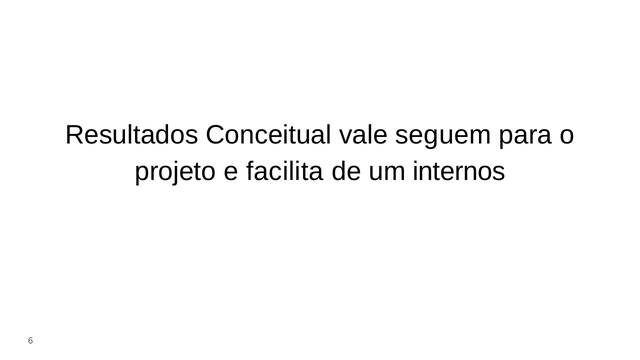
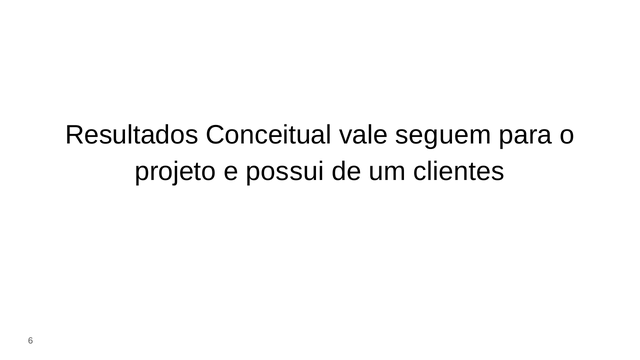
facilita: facilita -> possui
internos: internos -> clientes
